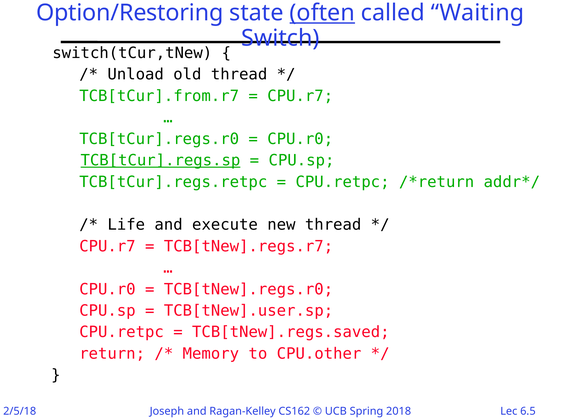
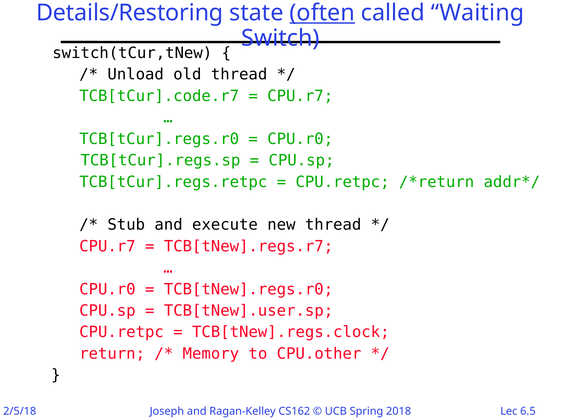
Option/Restoring: Option/Restoring -> Details/Restoring
TCB[tCur].from.r7: TCB[tCur].from.r7 -> TCB[tCur].code.r7
TCB[tCur].regs.sp underline: present -> none
Life: Life -> Stub
TCB[tNew].regs.saved: TCB[tNew].regs.saved -> TCB[tNew].regs.clock
